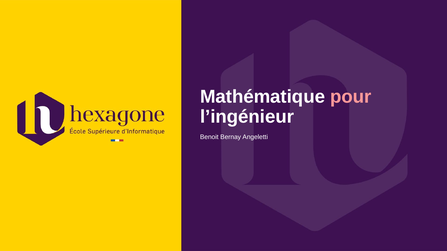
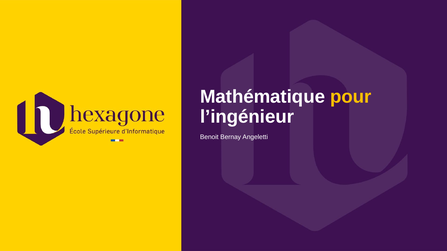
pour colour: pink -> yellow
